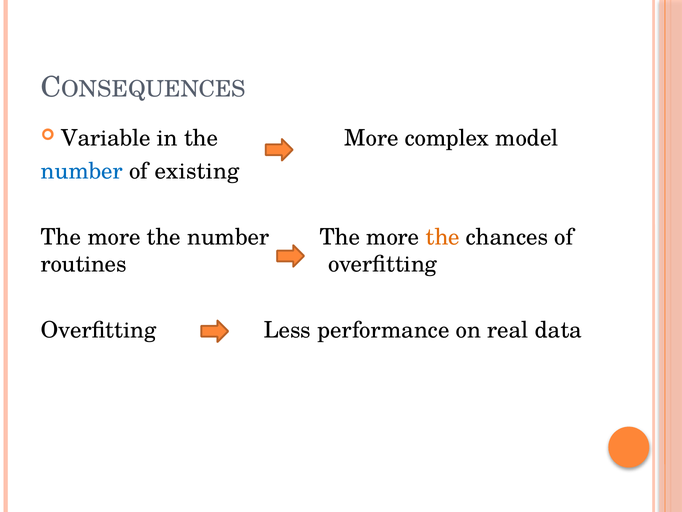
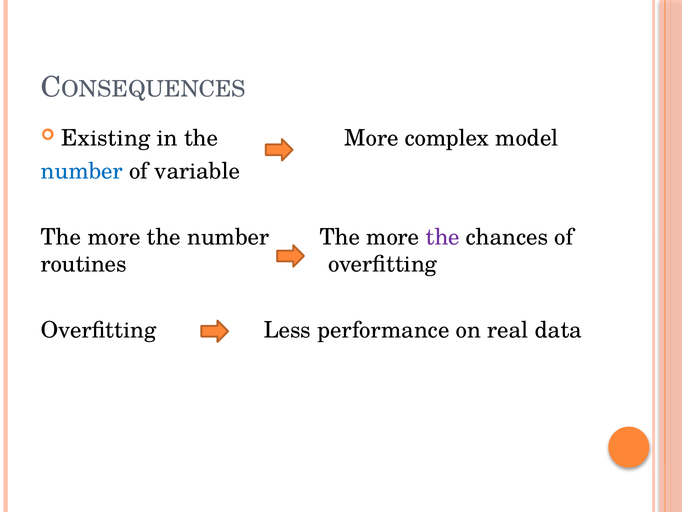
Variable: Variable -> Existing
existing: existing -> variable
the at (443, 237) colour: orange -> purple
